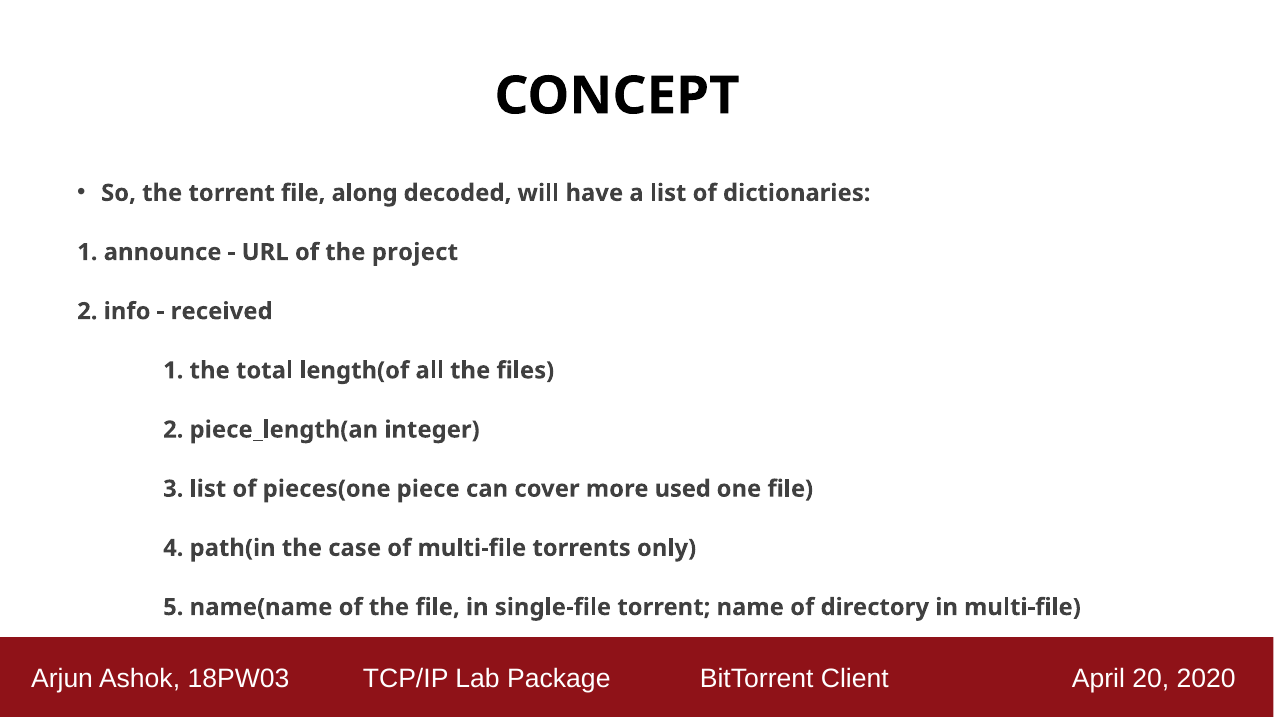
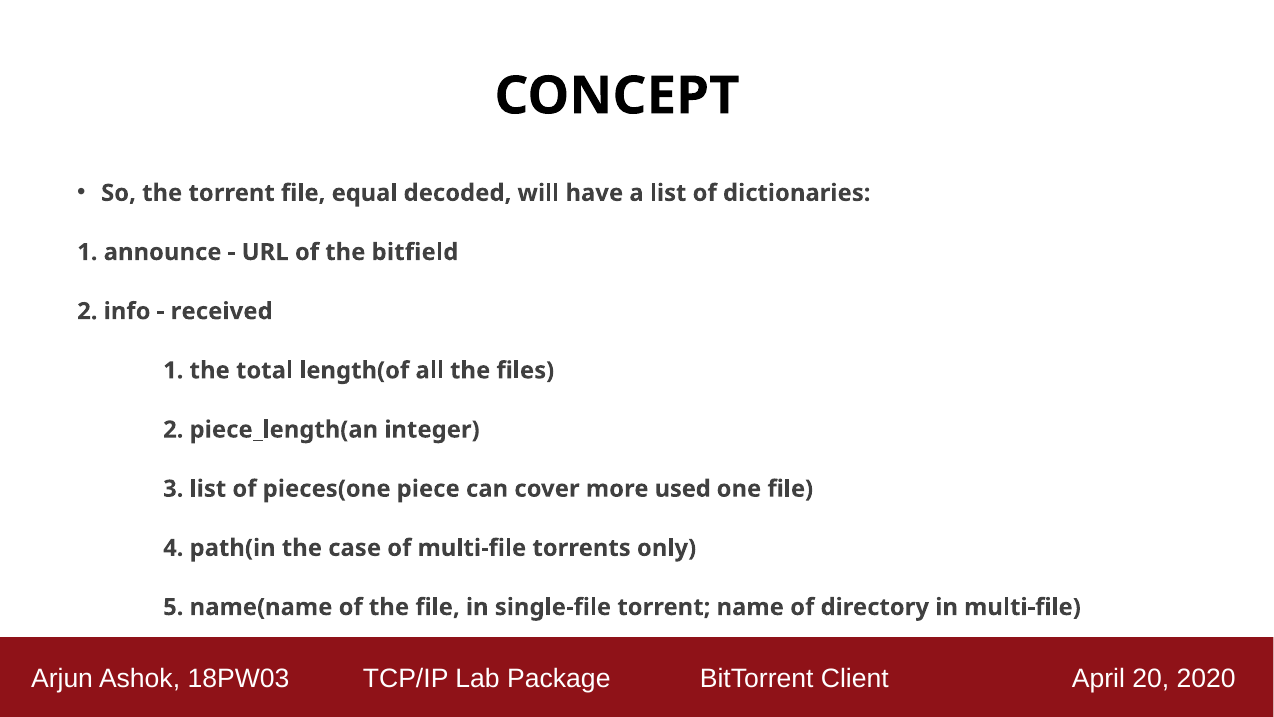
along: along -> equal
project: project -> bitfield
